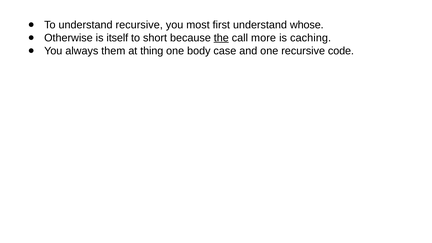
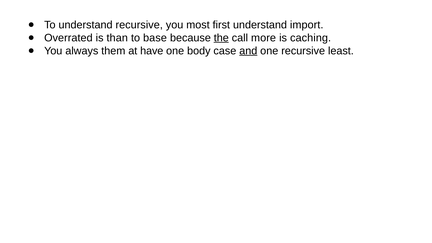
whose: whose -> import
Otherwise: Otherwise -> Overrated
itself: itself -> than
short: short -> base
thing: thing -> have
and underline: none -> present
code: code -> least
